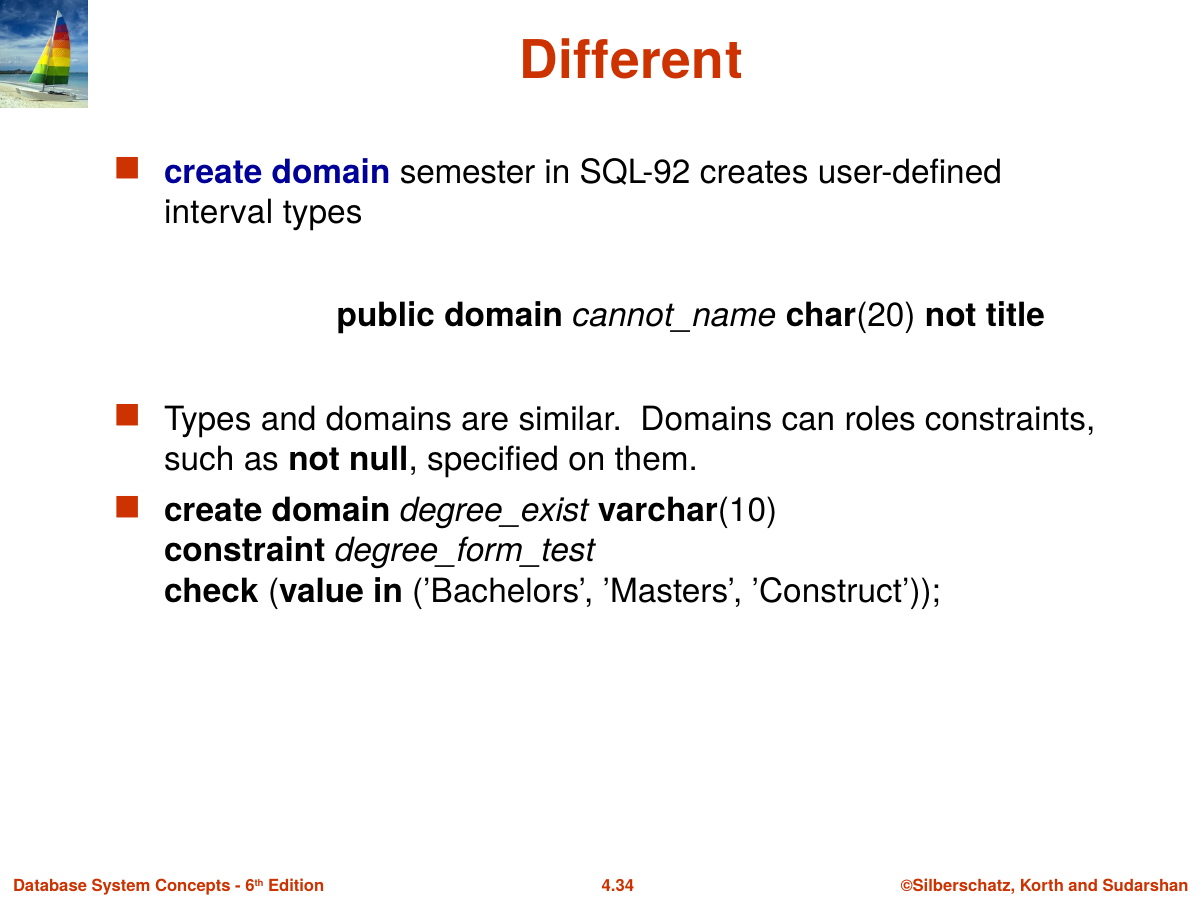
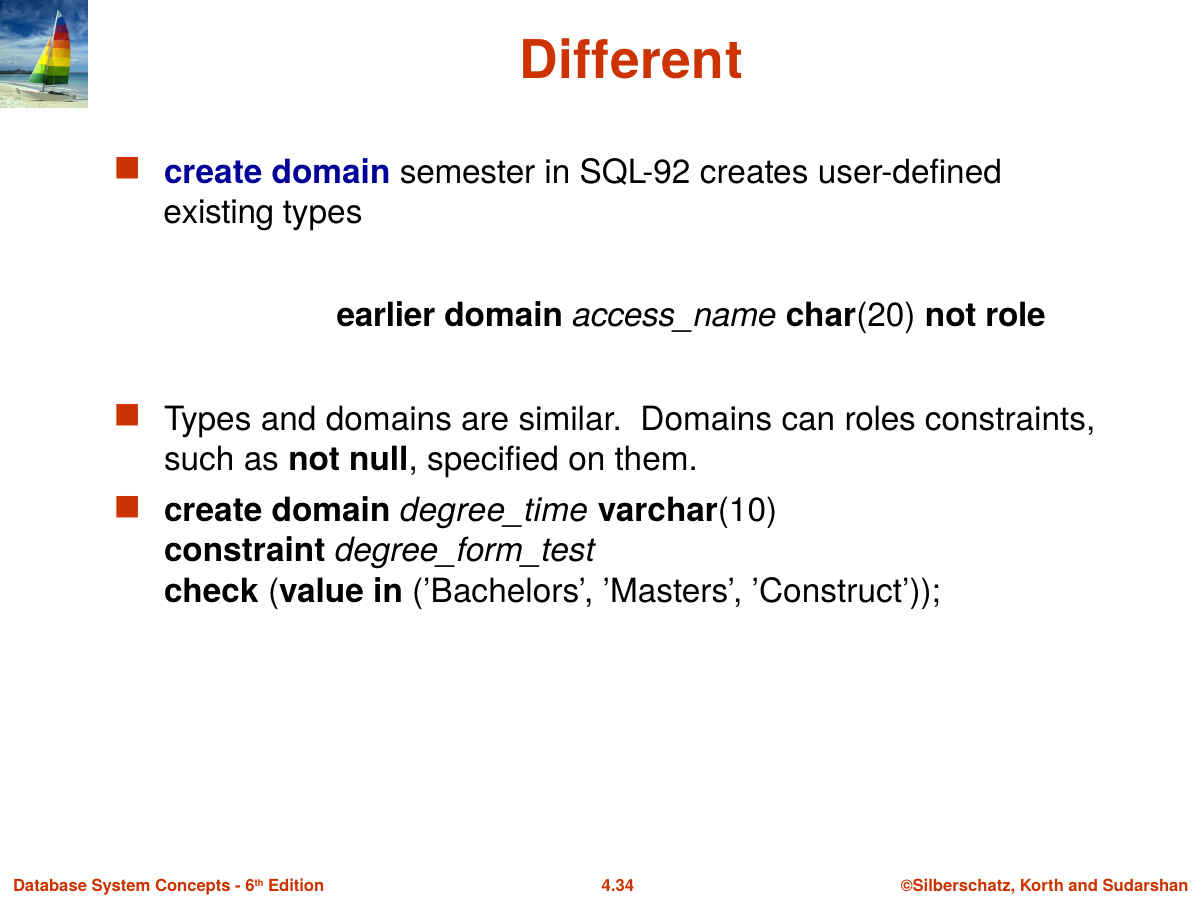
interval: interval -> existing
public: public -> earlier
cannot_name: cannot_name -> access_name
title: title -> role
degree_exist: degree_exist -> degree_time
